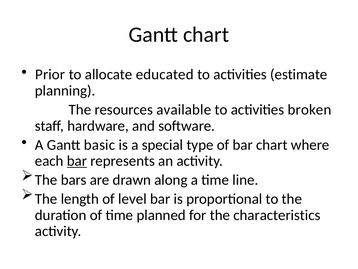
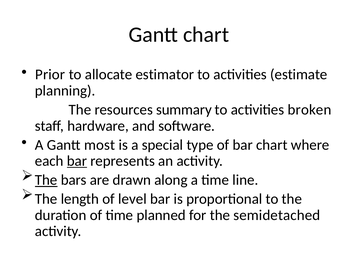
educated: educated -> estimator
available: available -> summary
basic: basic -> most
The at (46, 180) underline: none -> present
characteristics: characteristics -> semidetached
